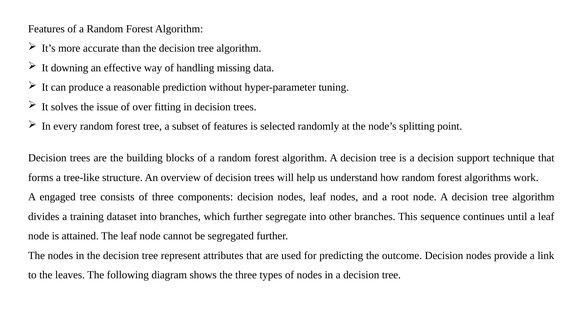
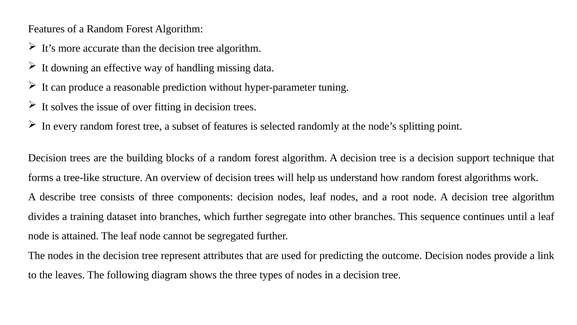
engaged: engaged -> describe
